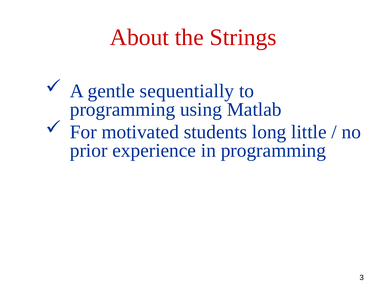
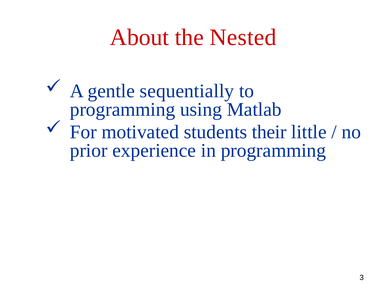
Strings: Strings -> Nested
long: long -> their
